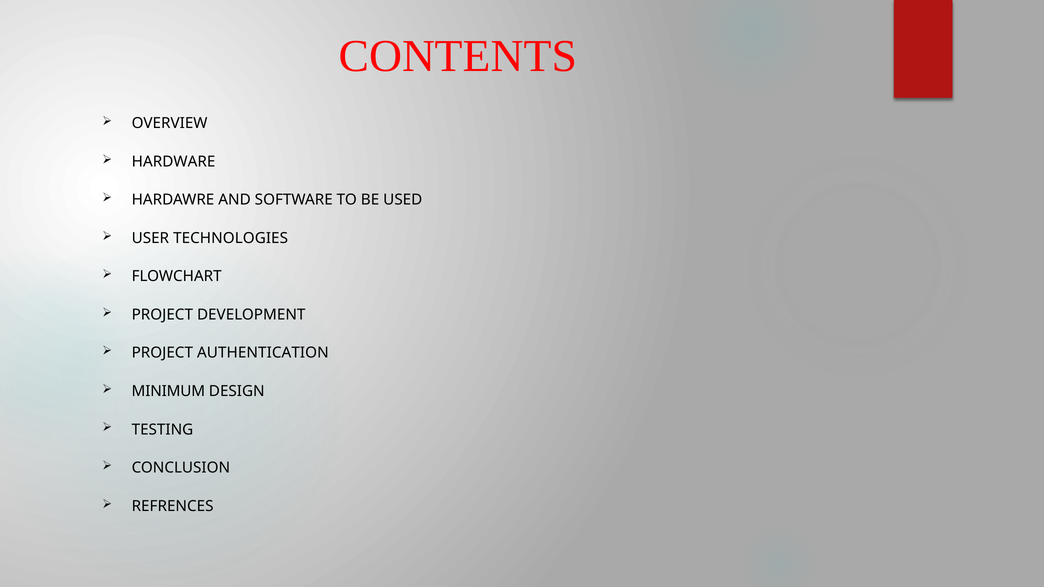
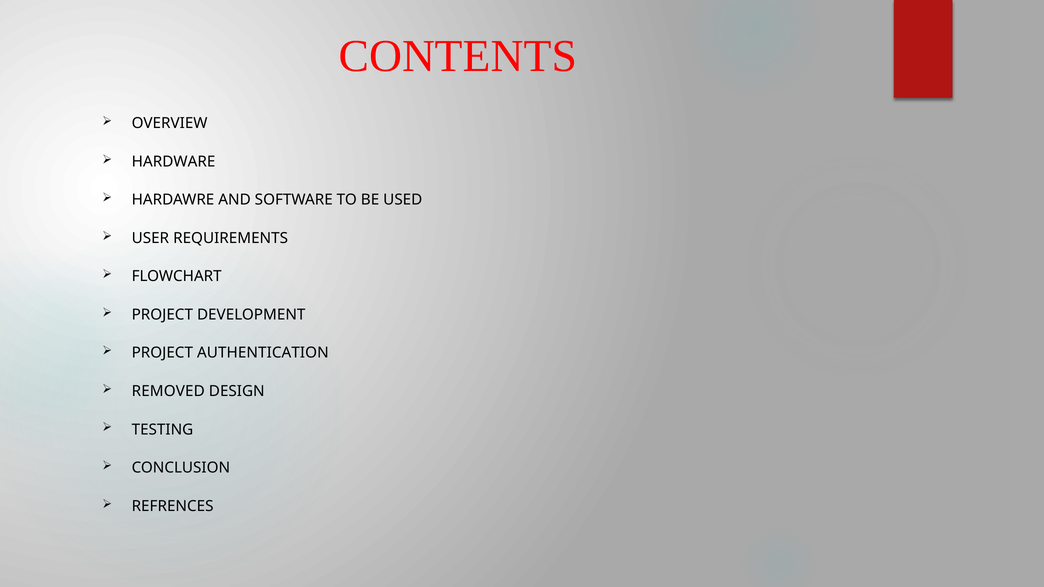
TECHNOLOGIES: TECHNOLOGIES -> REQUIREMENTS
MINIMUM: MINIMUM -> REMOVED
